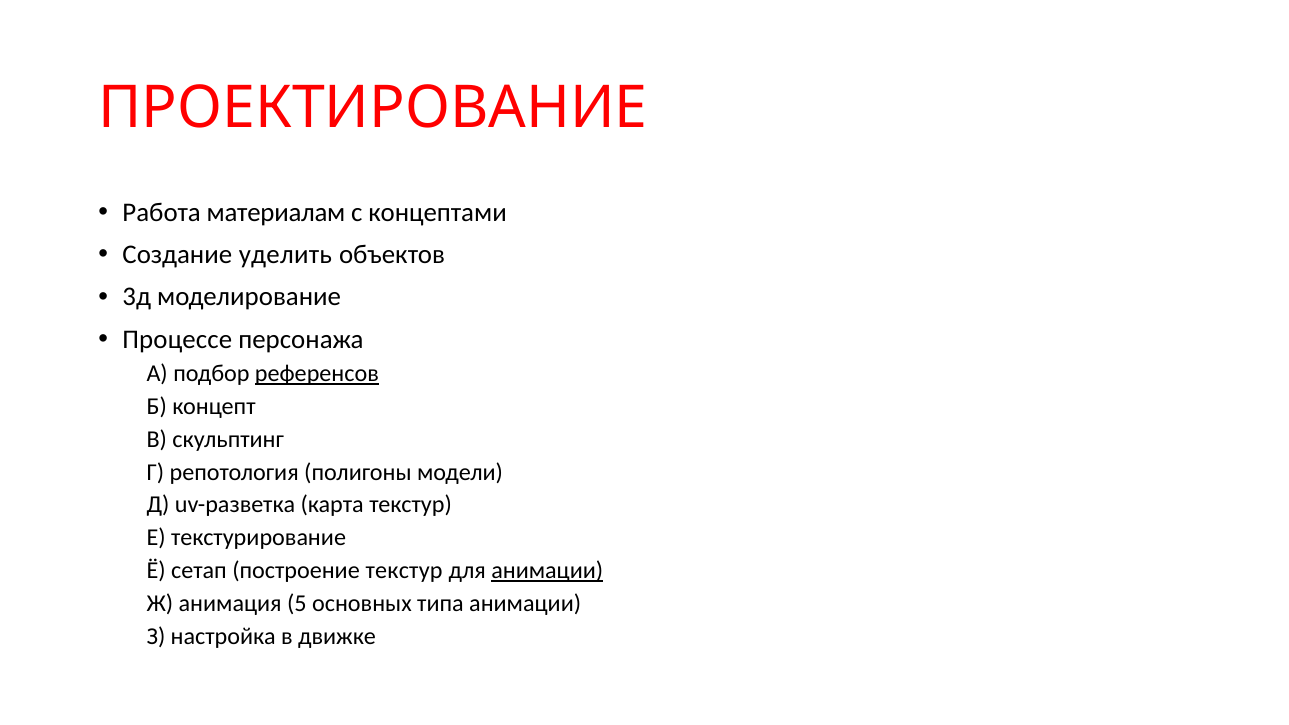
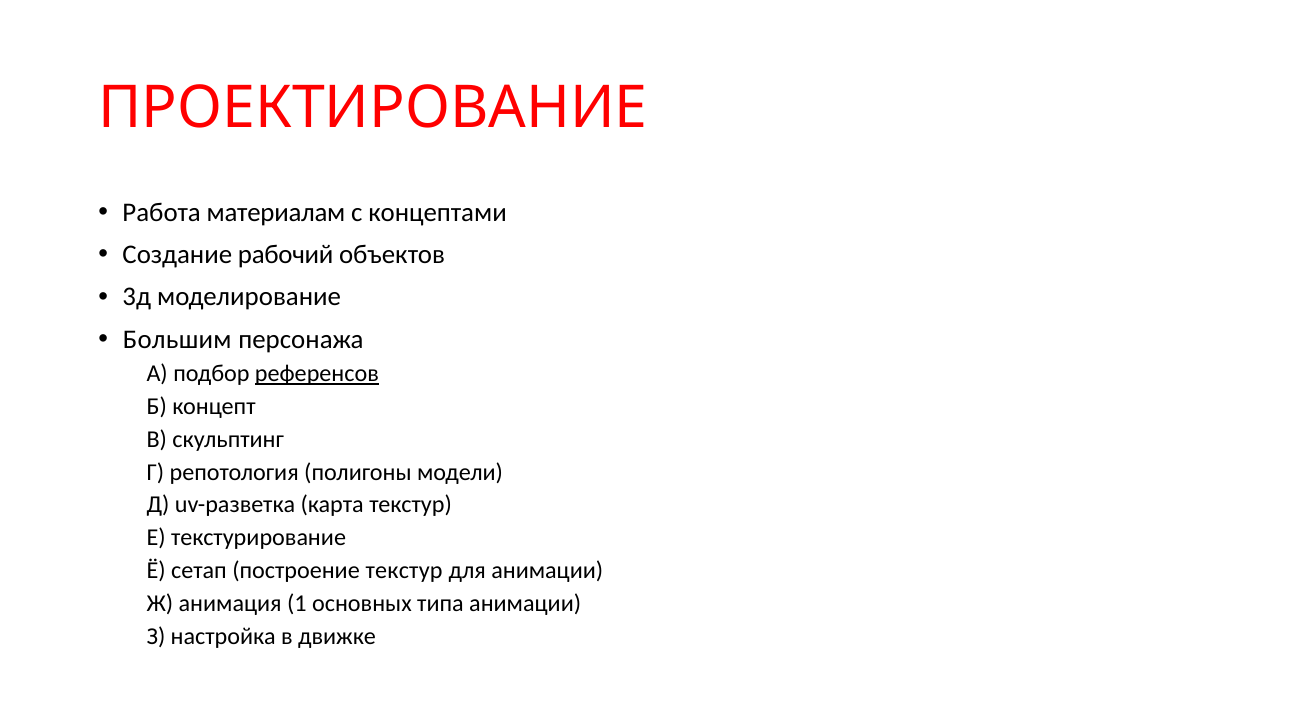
уделить: уделить -> рабочий
Процессе: Процессе -> Большим
анимации at (547, 571) underline: present -> none
5: 5 -> 1
